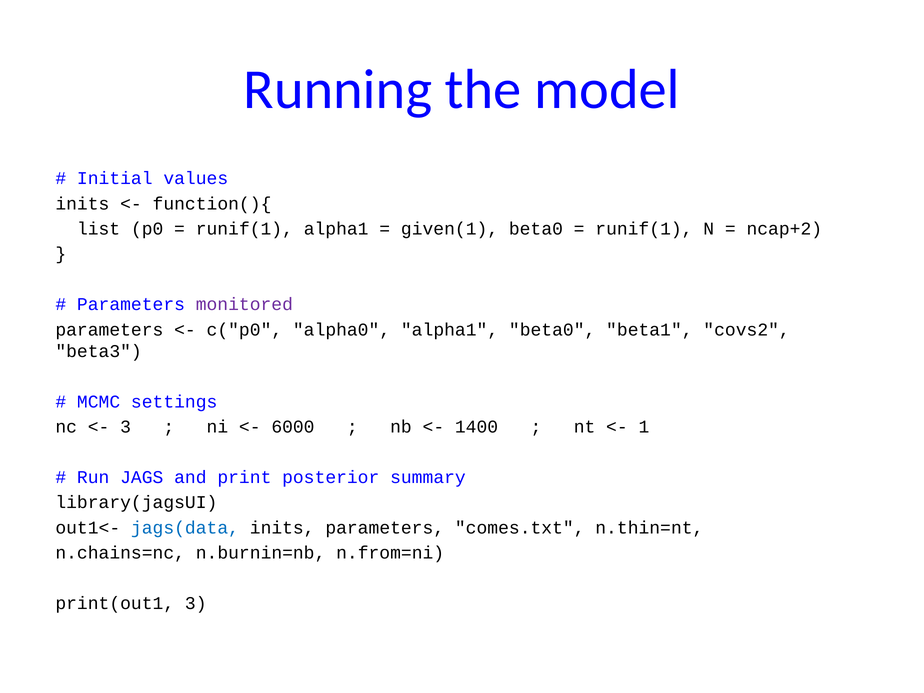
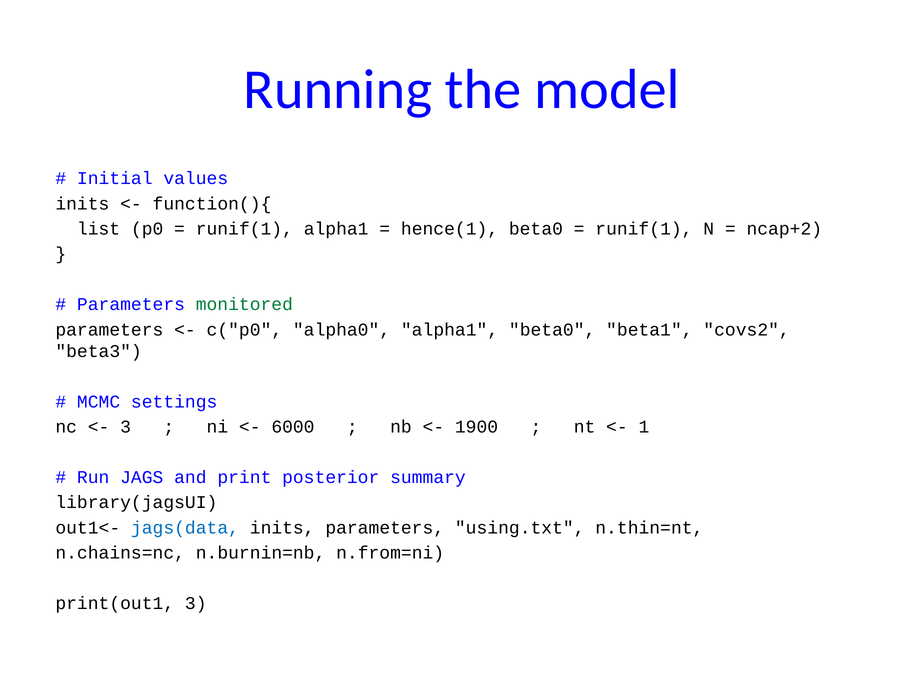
given(1: given(1 -> hence(1
monitored colour: purple -> green
1400: 1400 -> 1900
comes.txt: comes.txt -> using.txt
